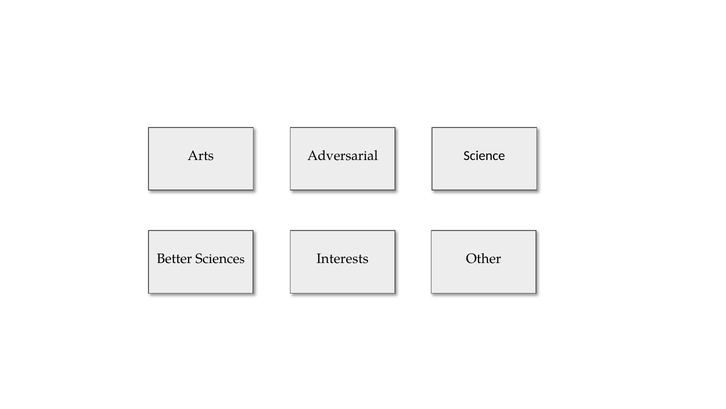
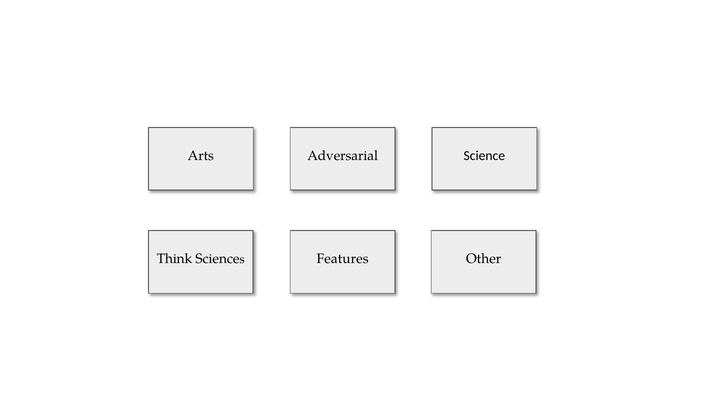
Better: Better -> Think
Interests: Interests -> Features
